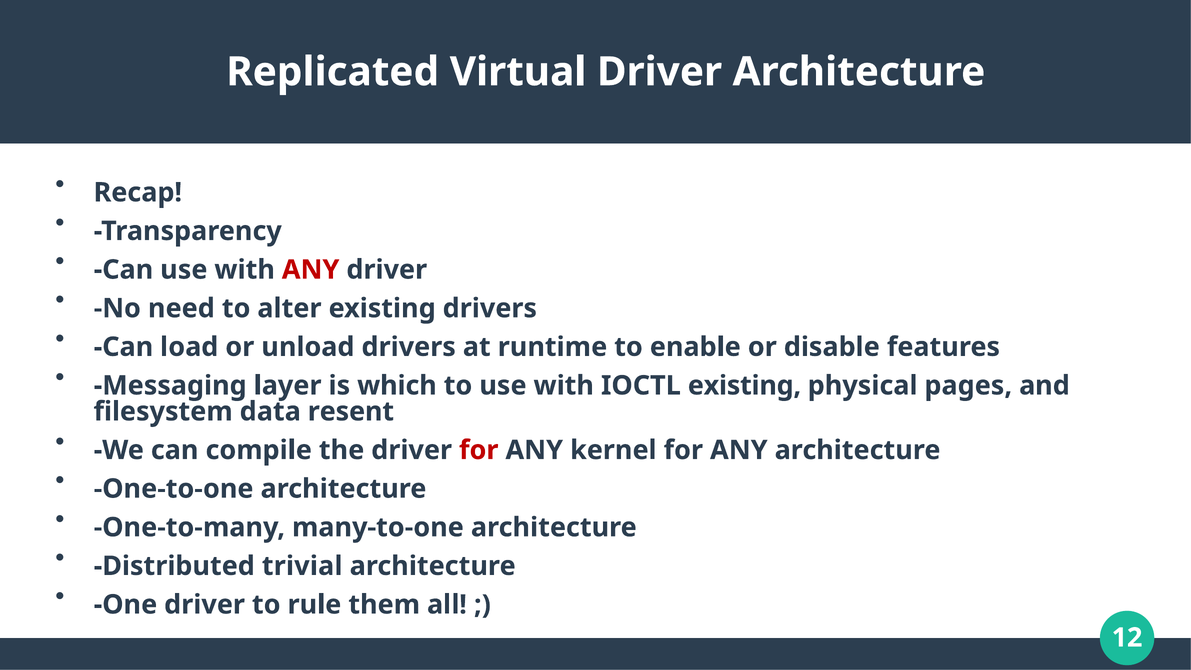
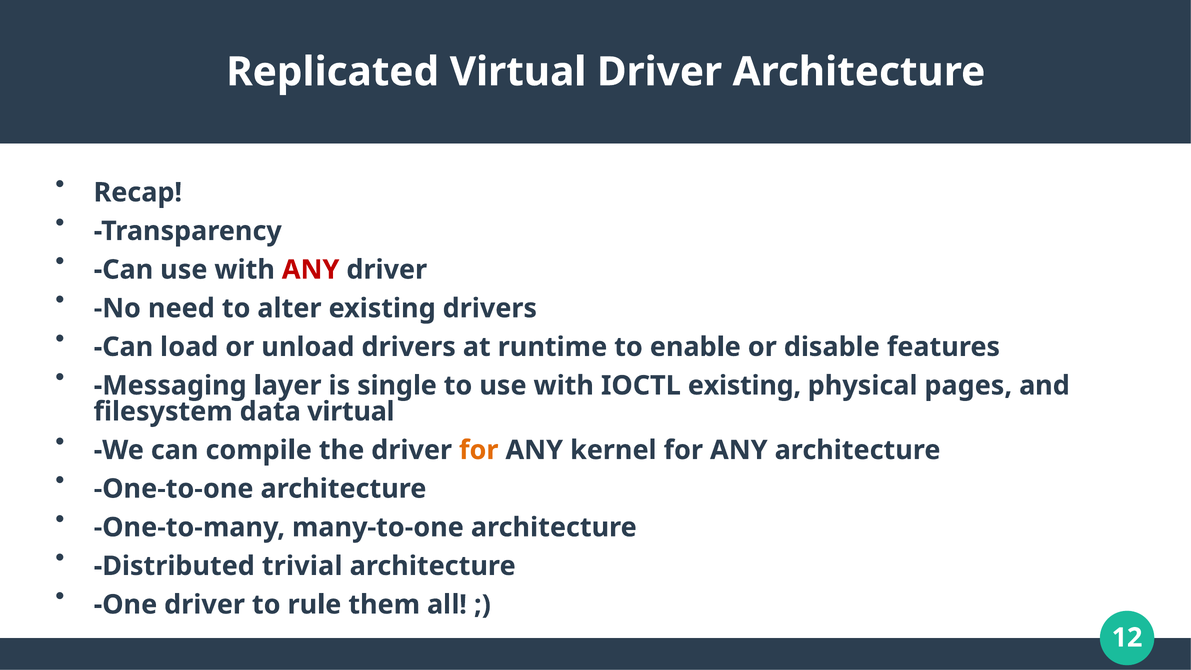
which: which -> single
data resent: resent -> virtual
for at (479, 450) colour: red -> orange
